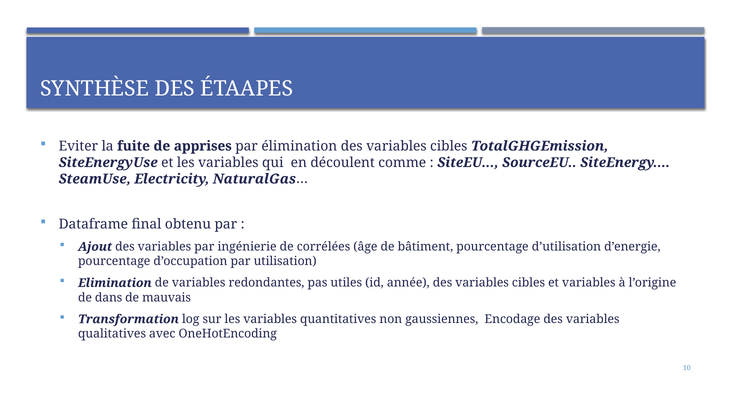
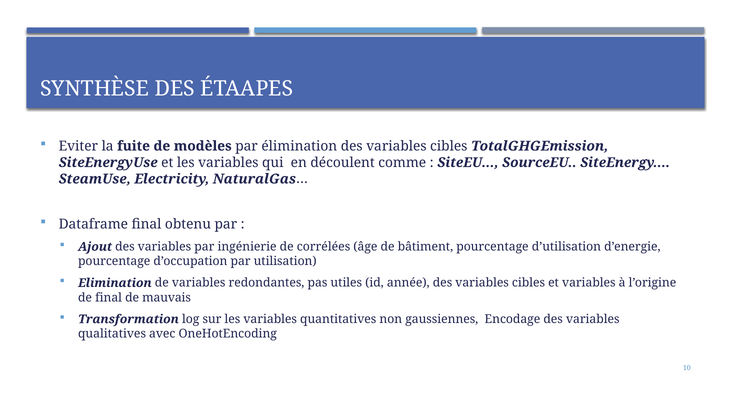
apprises: apprises -> modèles
de dans: dans -> final
